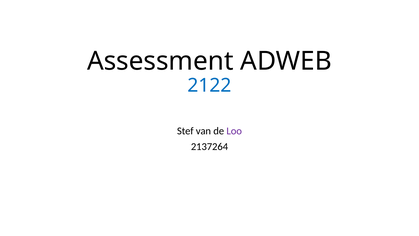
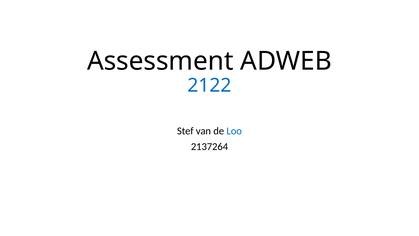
Loo colour: purple -> blue
